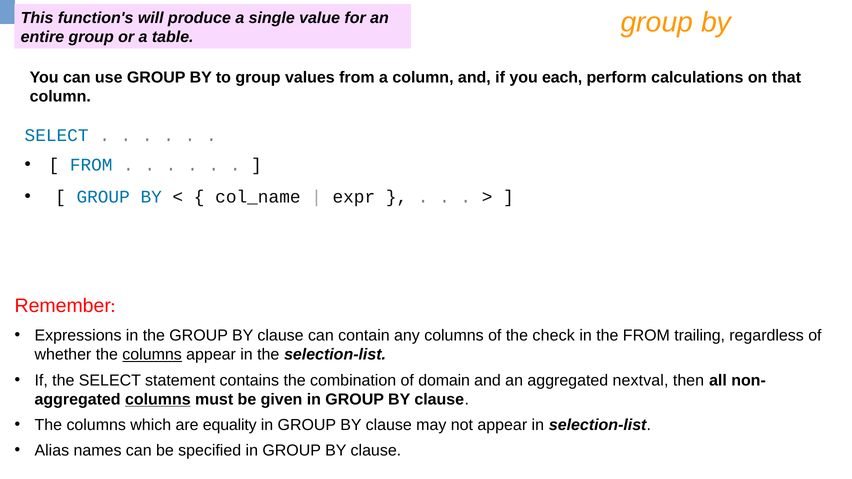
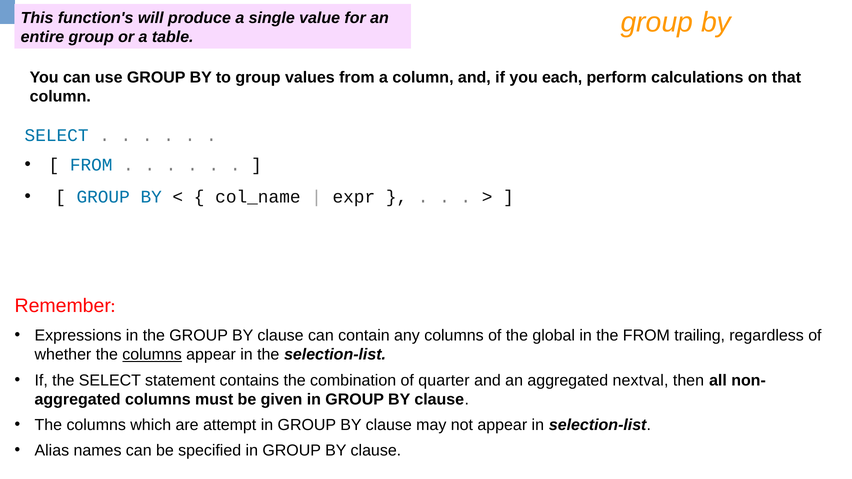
check: check -> global
domain: domain -> quarter
columns at (158, 400) underline: present -> none
equality: equality -> attempt
